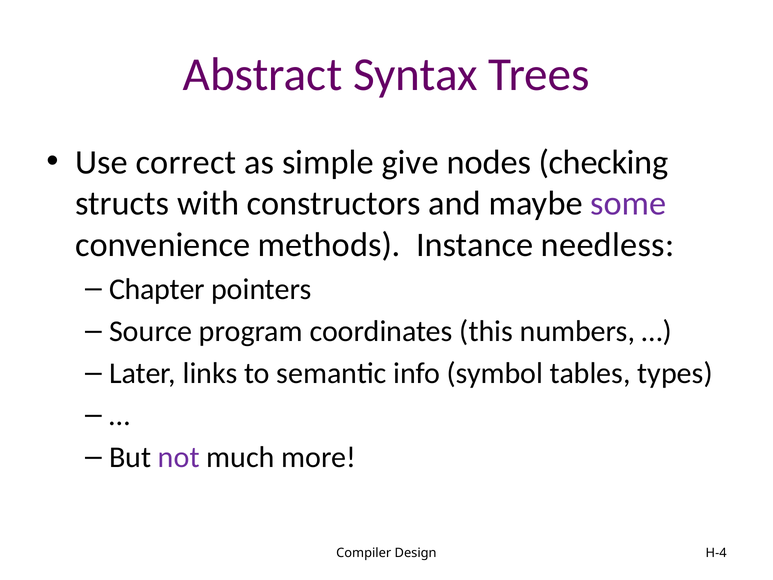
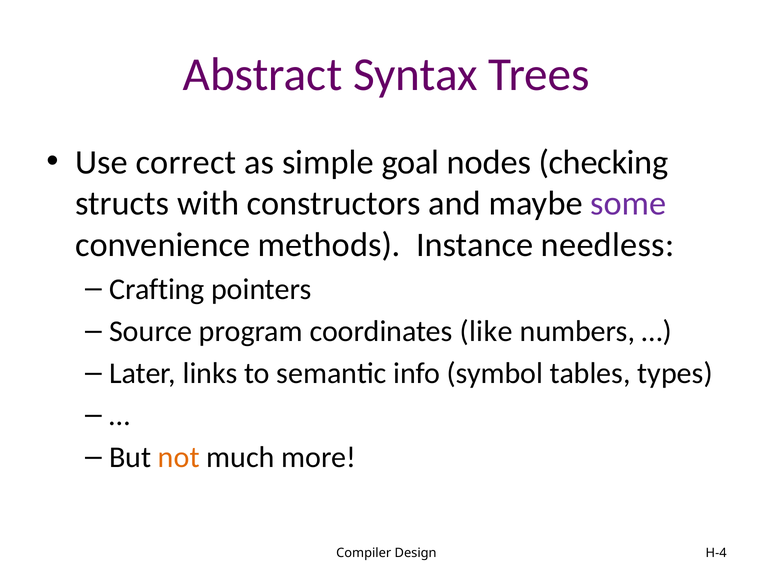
give: give -> goal
Chapter: Chapter -> Crafting
this: this -> like
not colour: purple -> orange
